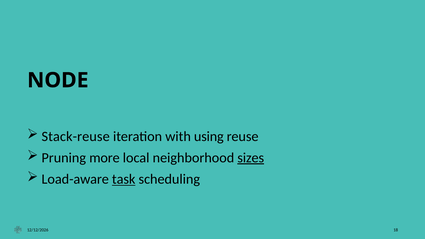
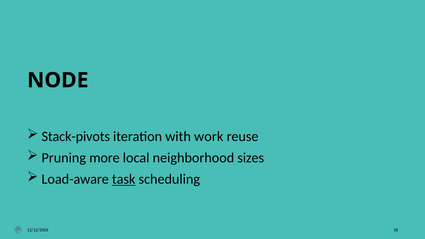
Stack-reuse: Stack-reuse -> Stack-pivots
using: using -> work
sizes underline: present -> none
